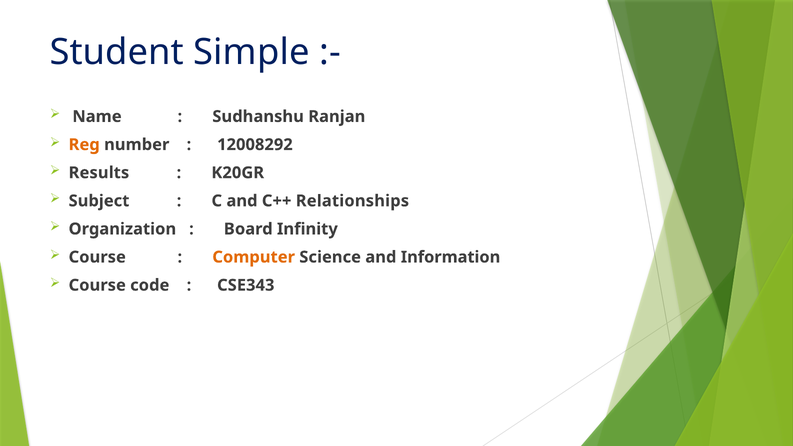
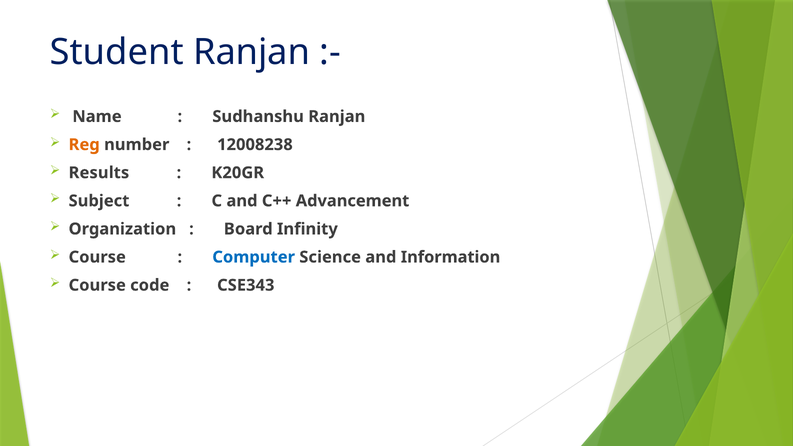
Student Simple: Simple -> Ranjan
12008292: 12008292 -> 12008238
Relationships: Relationships -> Advancement
Computer colour: orange -> blue
